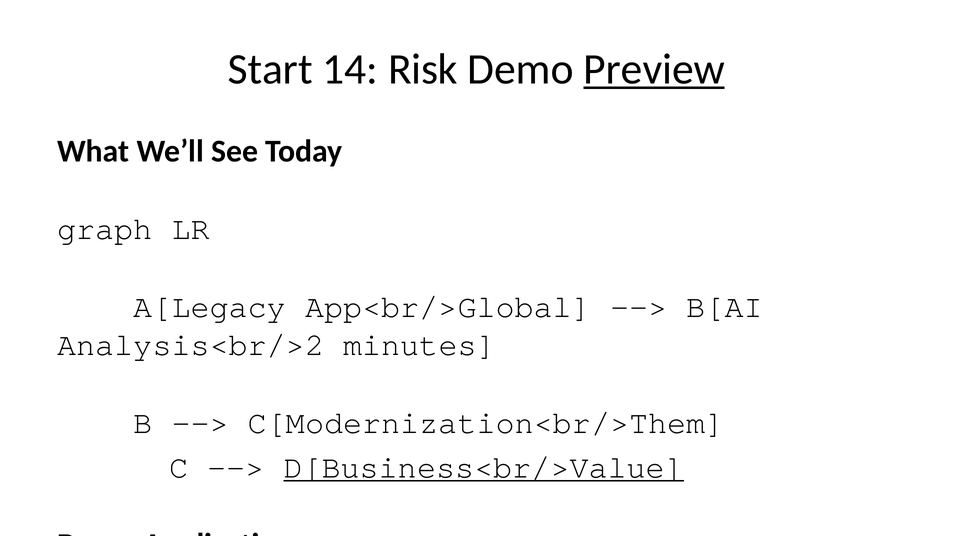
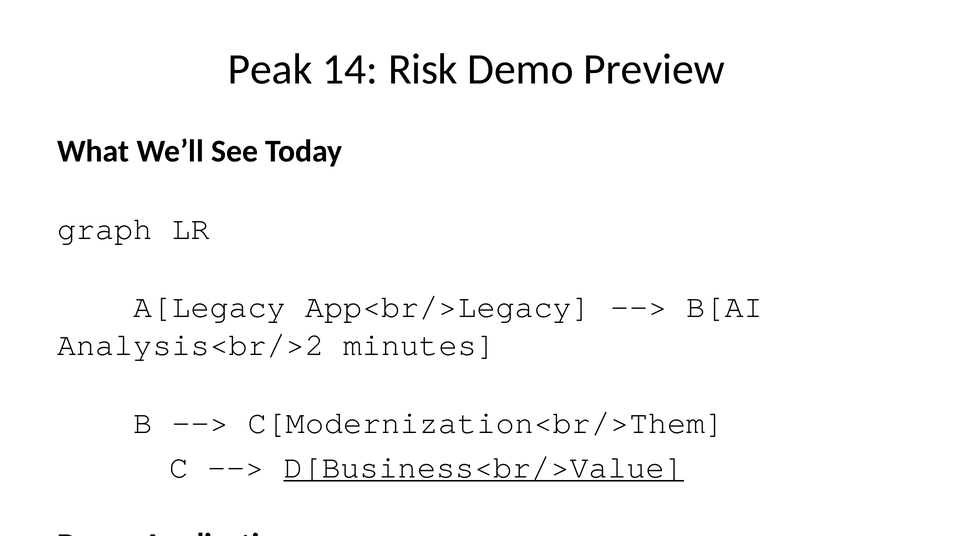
Start: Start -> Peak
Preview underline: present -> none
App<br/>Global: App<br/>Global -> App<br/>Legacy
